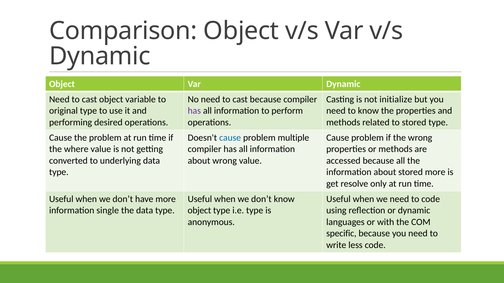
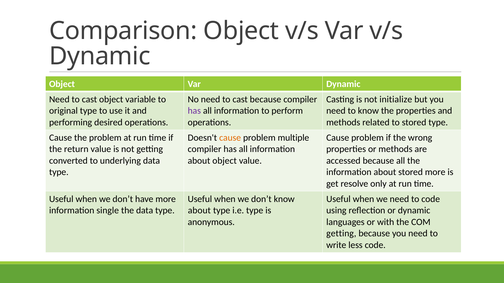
cause at (230, 138) colour: blue -> orange
where: where -> return
about wrong: wrong -> object
object at (199, 211): object -> about
specific at (341, 234): specific -> getting
